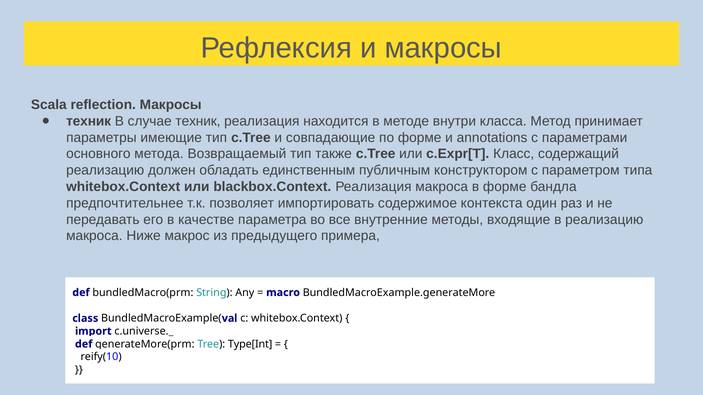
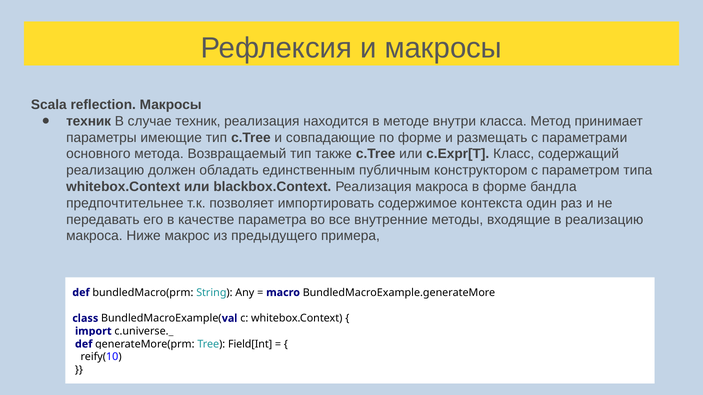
annotations: annotations -> размещать
Type[Int: Type[Int -> Field[Int
